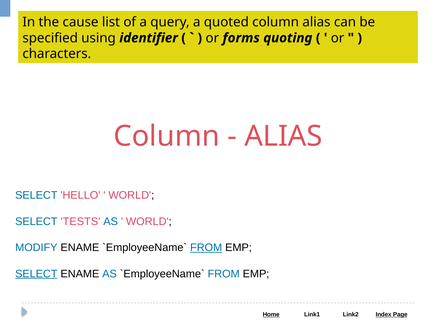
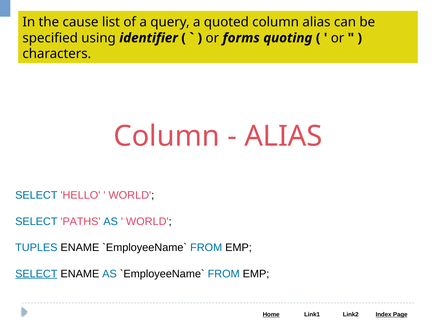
TESTS: TESTS -> PATHS
MODIFY: MODIFY -> TUPLES
FROM at (206, 248) underline: present -> none
